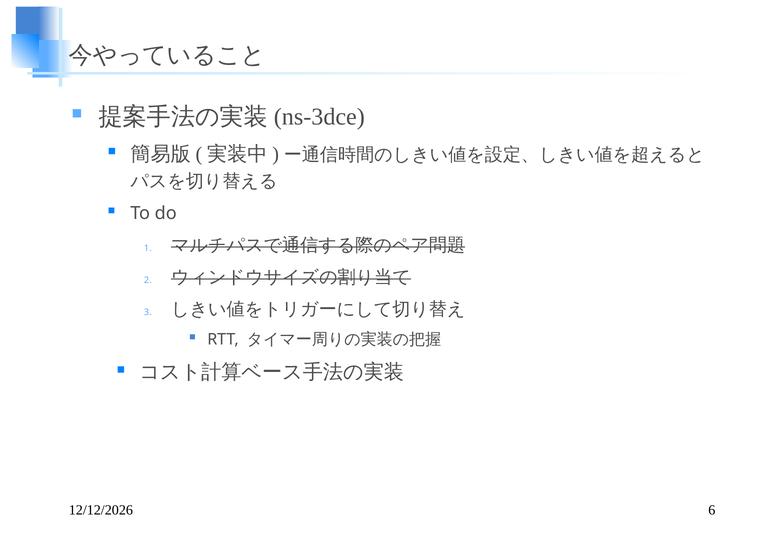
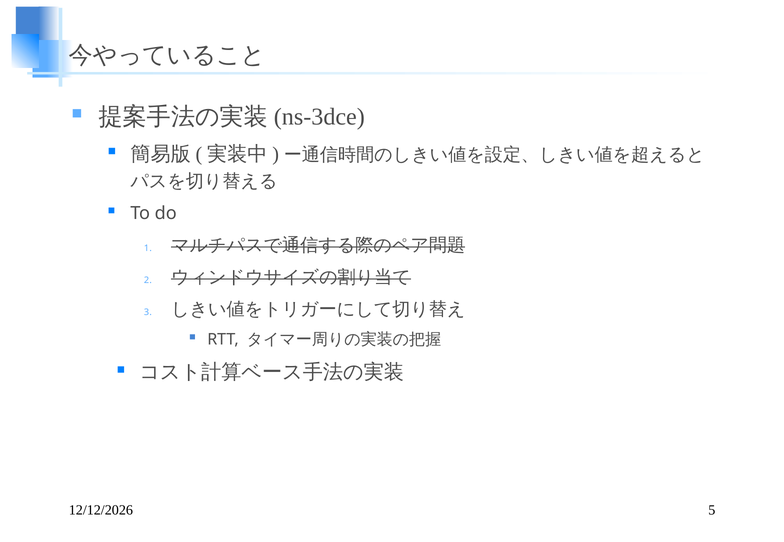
6: 6 -> 5
